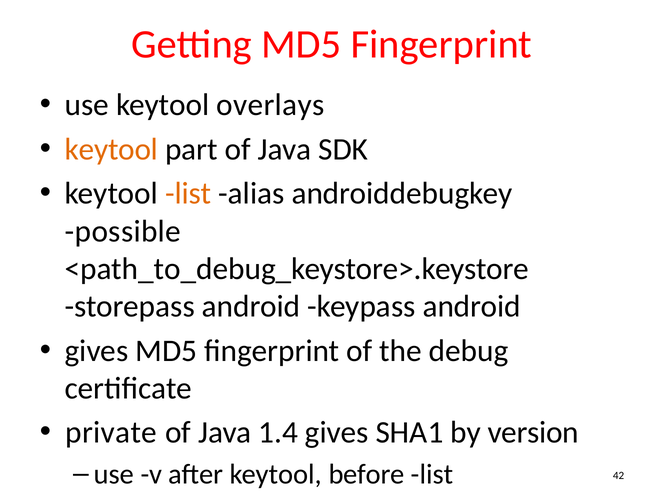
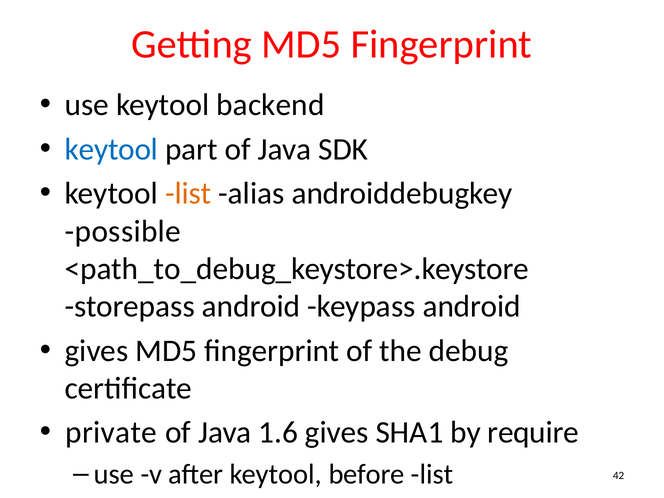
overlays: overlays -> backend
keytool at (111, 149) colour: orange -> blue
1.4: 1.4 -> 1.6
version: version -> require
